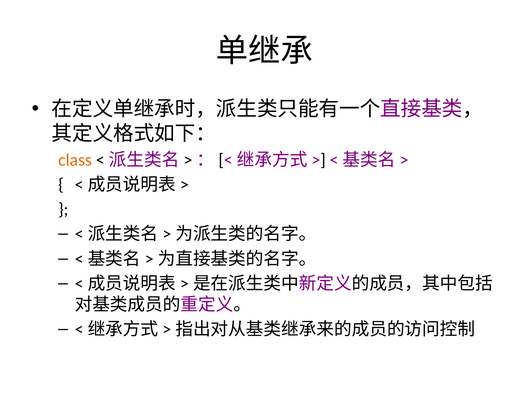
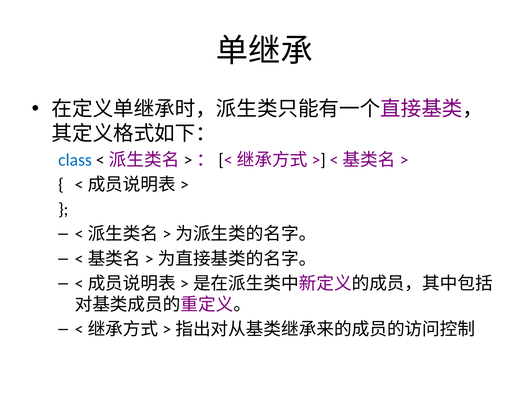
class colour: orange -> blue
